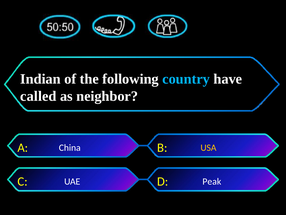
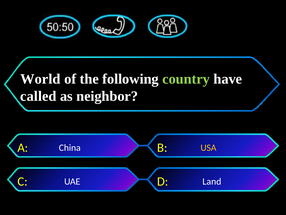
Indian: Indian -> World
country colour: light blue -> light green
Peak: Peak -> Land
